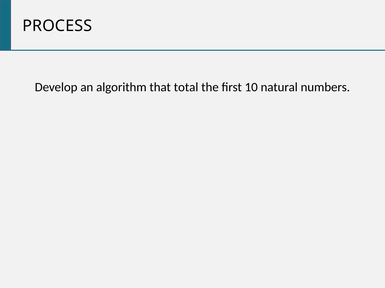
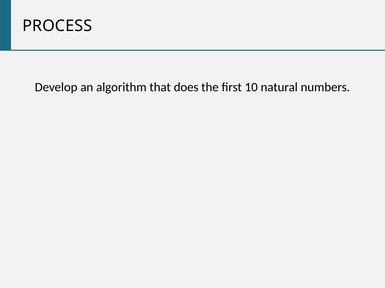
total: total -> does
